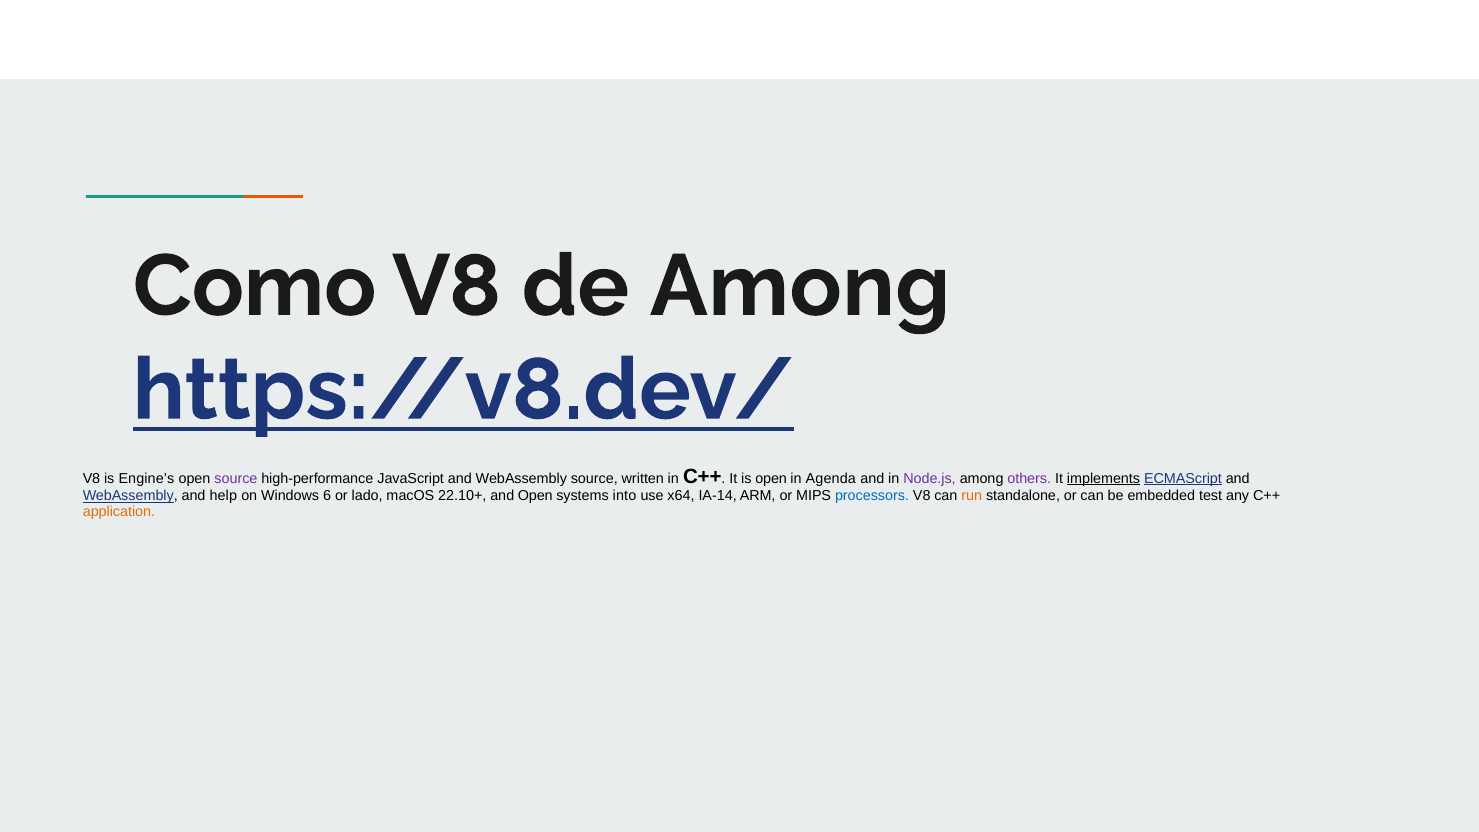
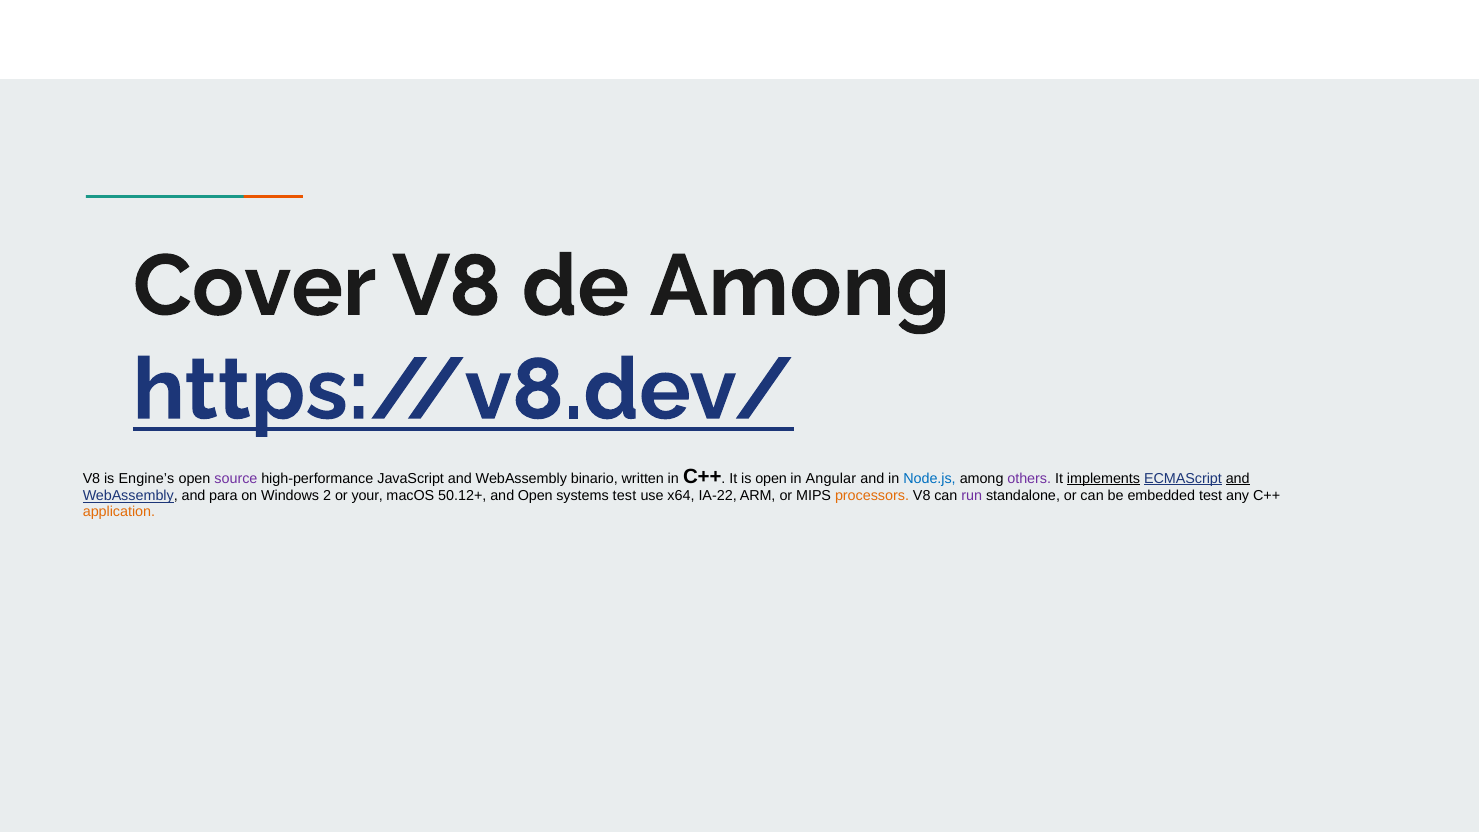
Como: Como -> Cover
WebAssembly source: source -> binario
Agenda: Agenda -> Angular
Node.js colour: purple -> blue
and at (1238, 478) underline: none -> present
help: help -> para
6: 6 -> 2
lado: lado -> your
22.10+: 22.10+ -> 50.12+
systems into: into -> test
IA-14: IA-14 -> IA-22
processors colour: blue -> orange
run colour: orange -> purple
